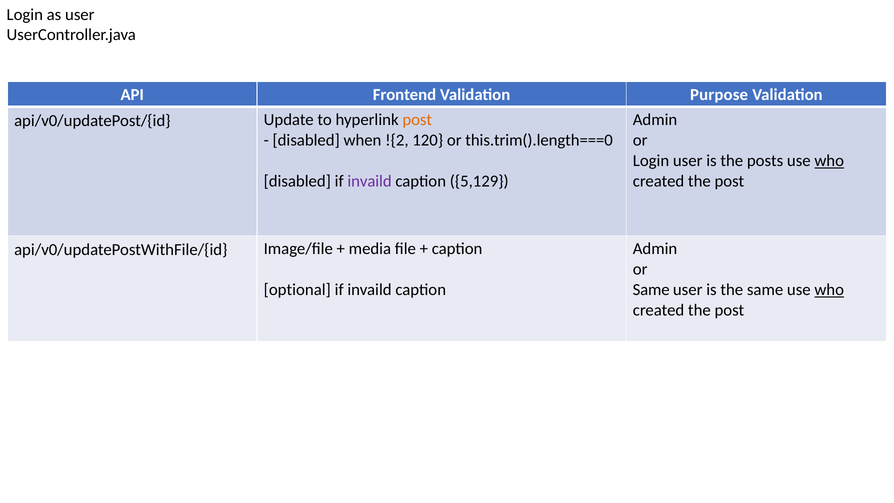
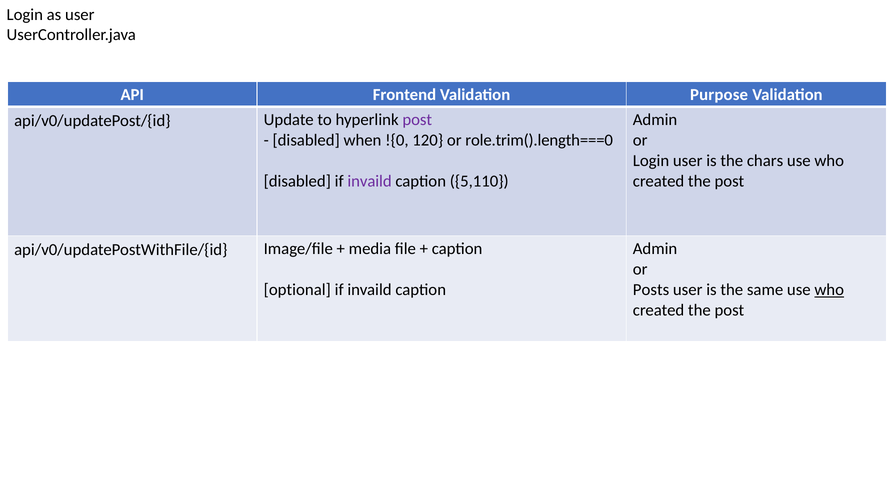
post at (417, 120) colour: orange -> purple
!{2: !{2 -> !{0
this.trim().length===0: this.trim().length===0 -> role.trim().length===0
posts: posts -> chars
who at (829, 161) underline: present -> none
5,129: 5,129 -> 5,110
Same at (651, 290): Same -> Posts
